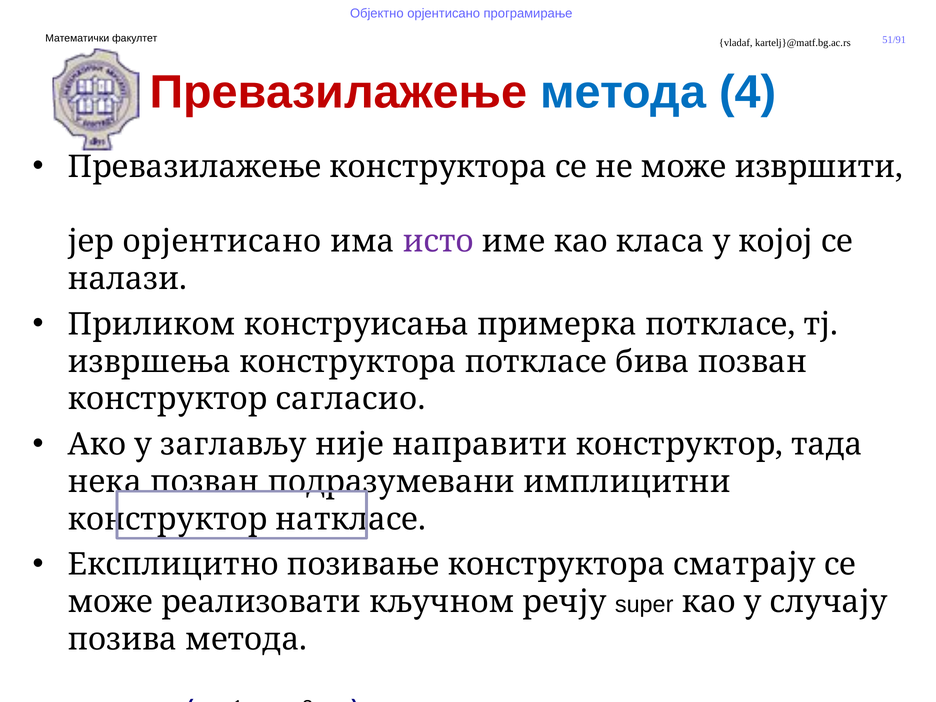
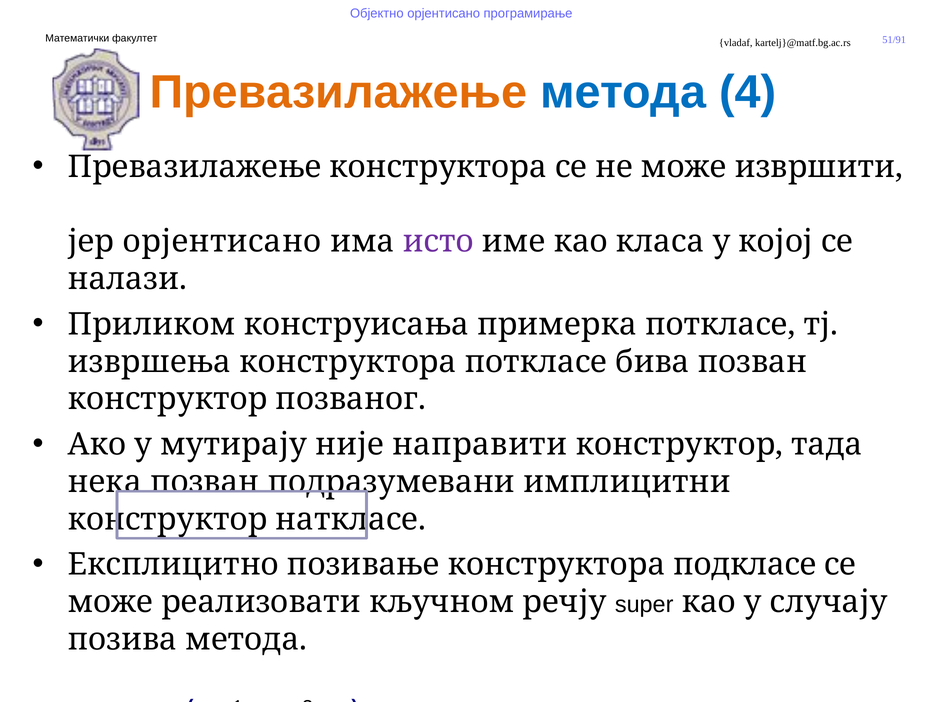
Превазилажење at (338, 92) colour: red -> orange
сагласио: сагласио -> позваног
заглављу: заглављу -> мутирају
сматрају: сматрају -> подкласе
